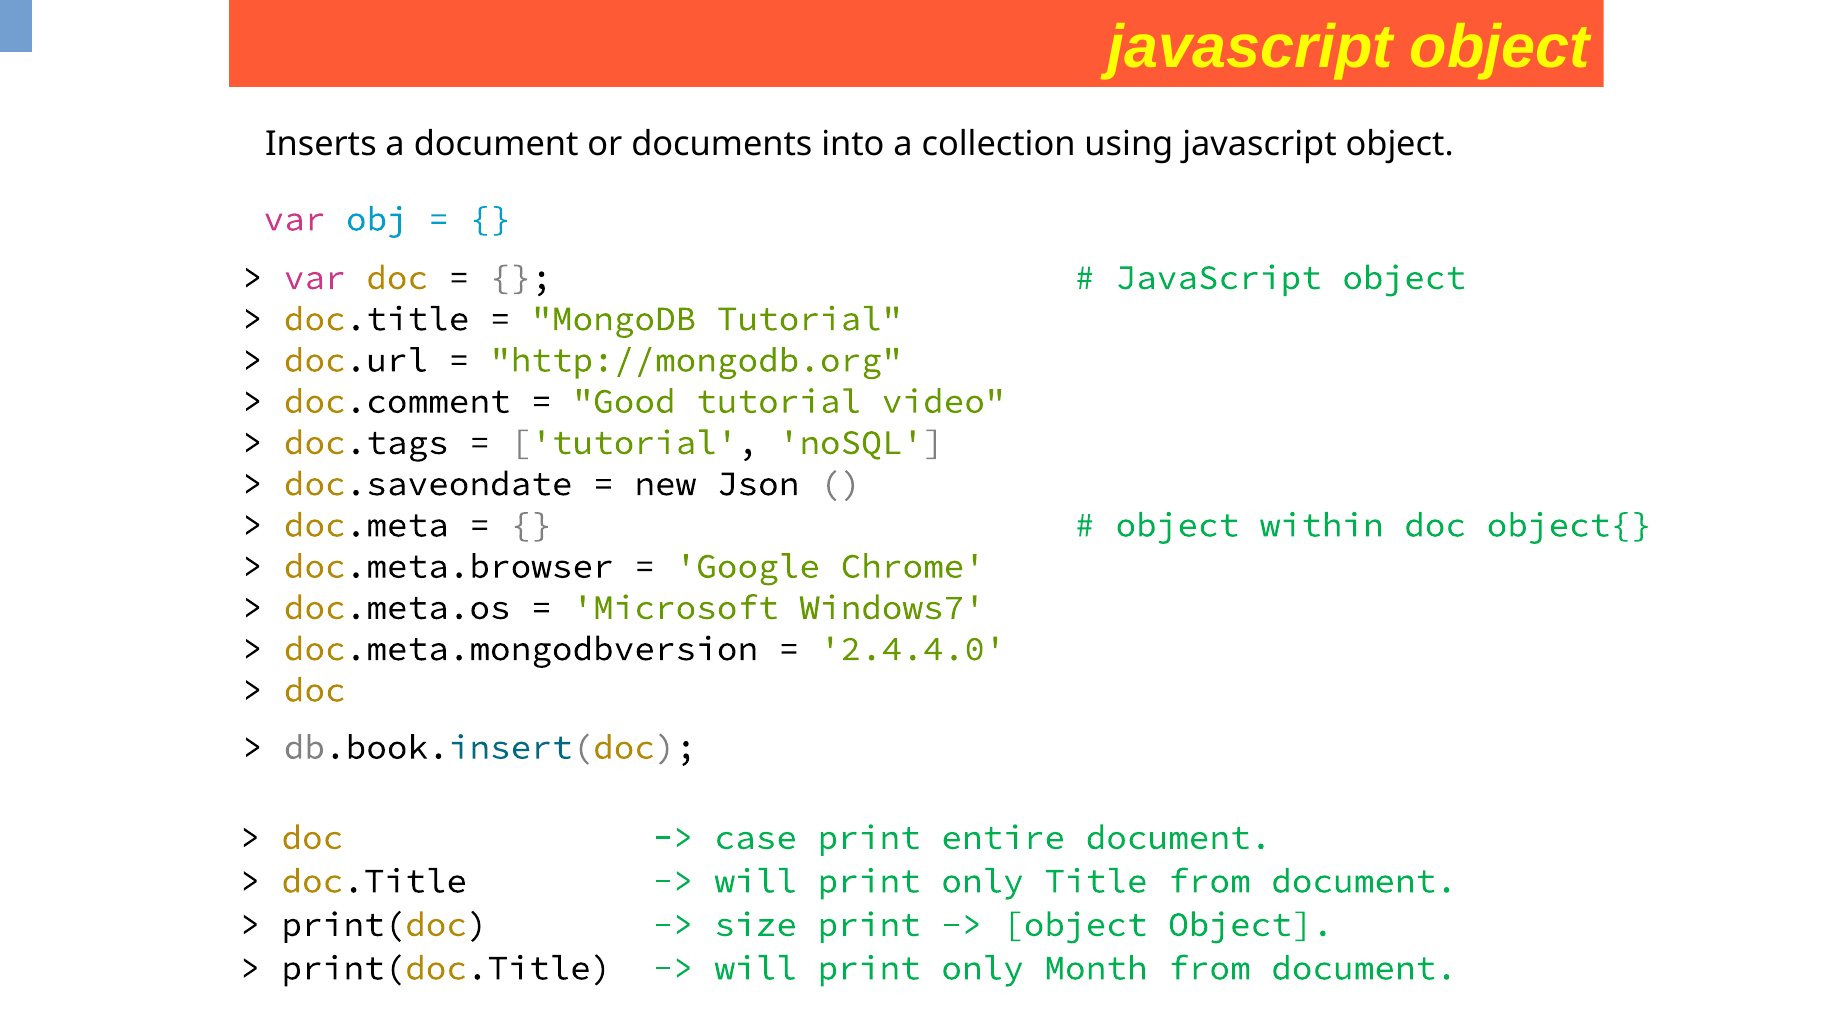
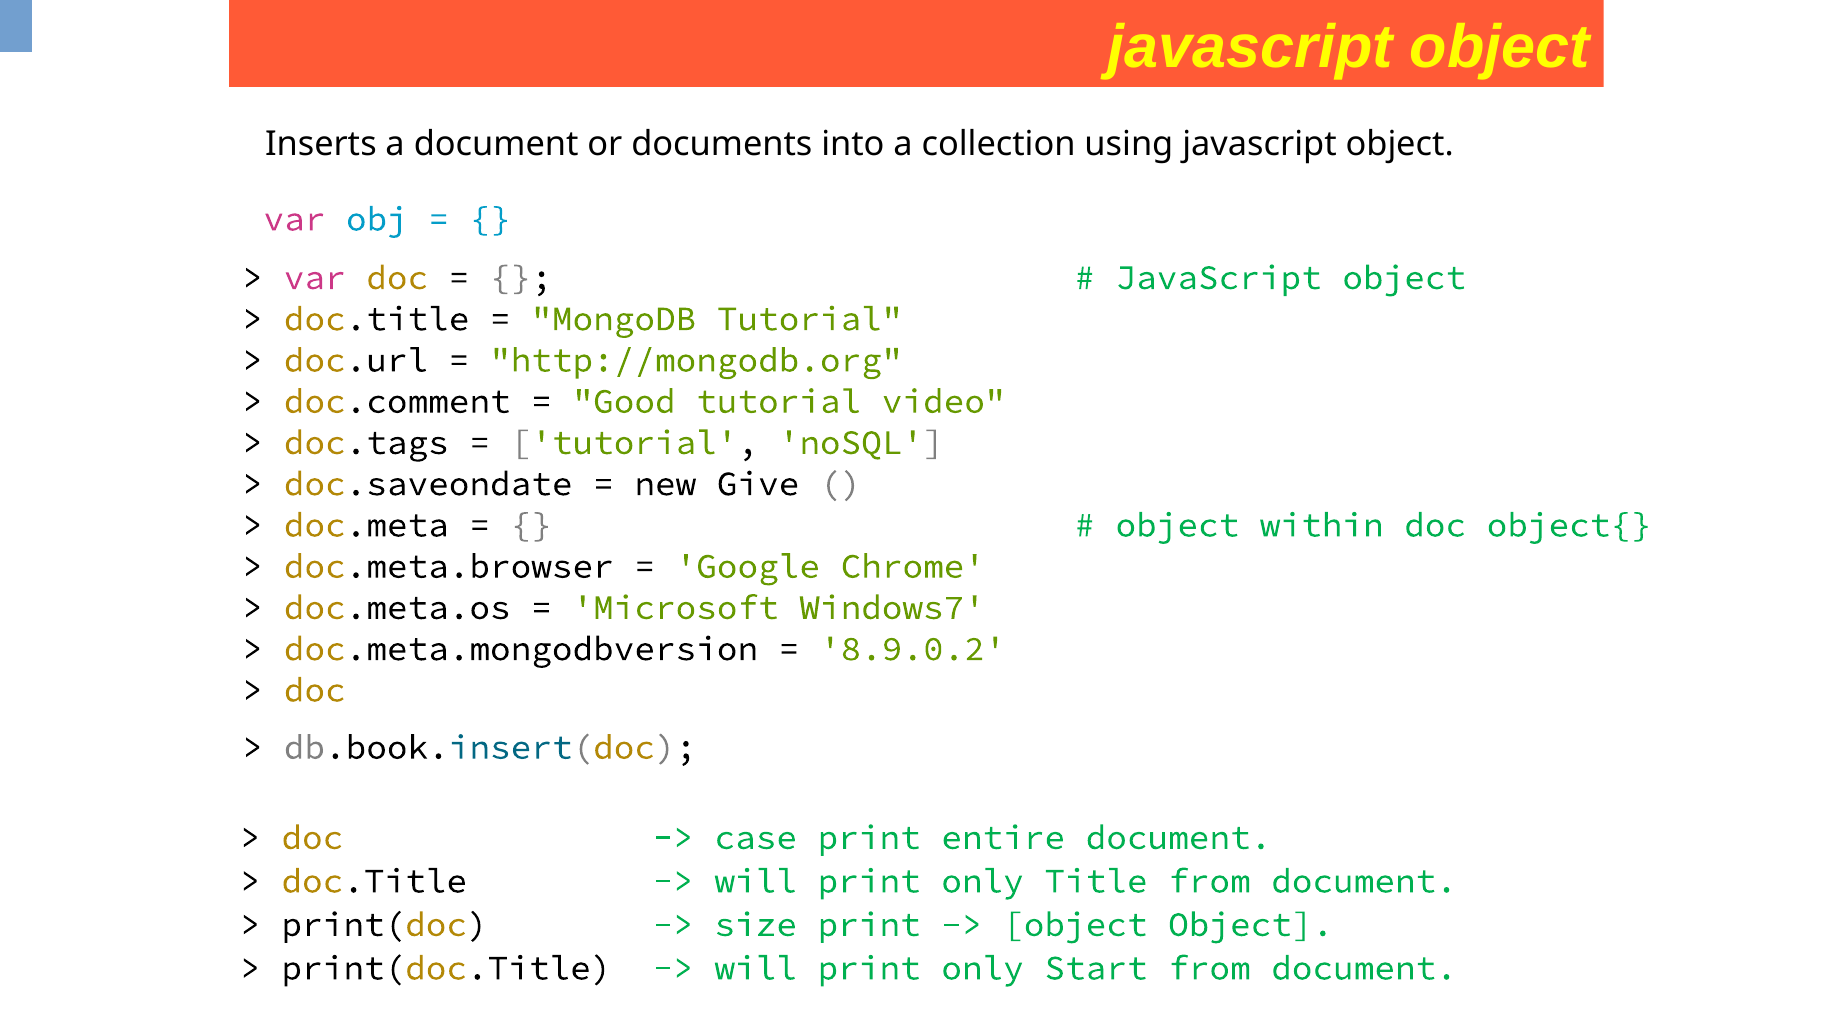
Json: Json -> Give
2.4.4.0: 2.4.4.0 -> 8.9.0.2
Month: Month -> Start
